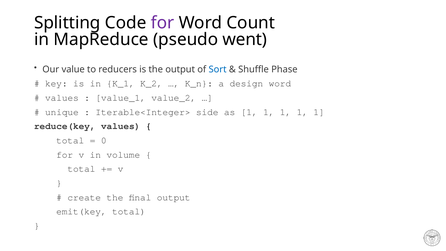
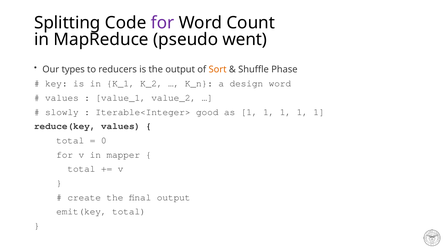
value: value -> types
Sort colour: blue -> orange
unique: unique -> slowly
side: side -> good
volume: volume -> mapper
